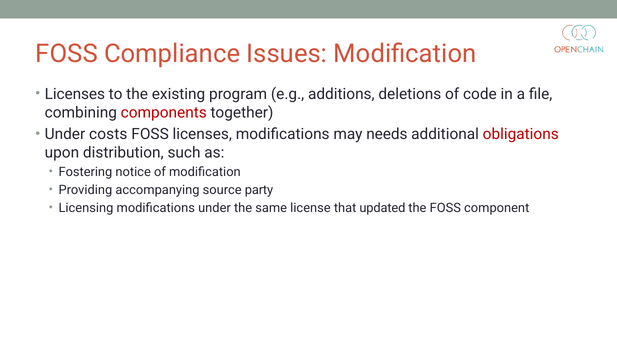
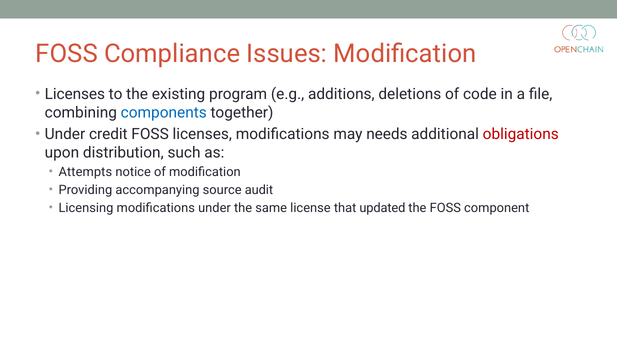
components colour: red -> blue
costs: costs -> credit
Fostering: Fostering -> Attempts
party: party -> audit
